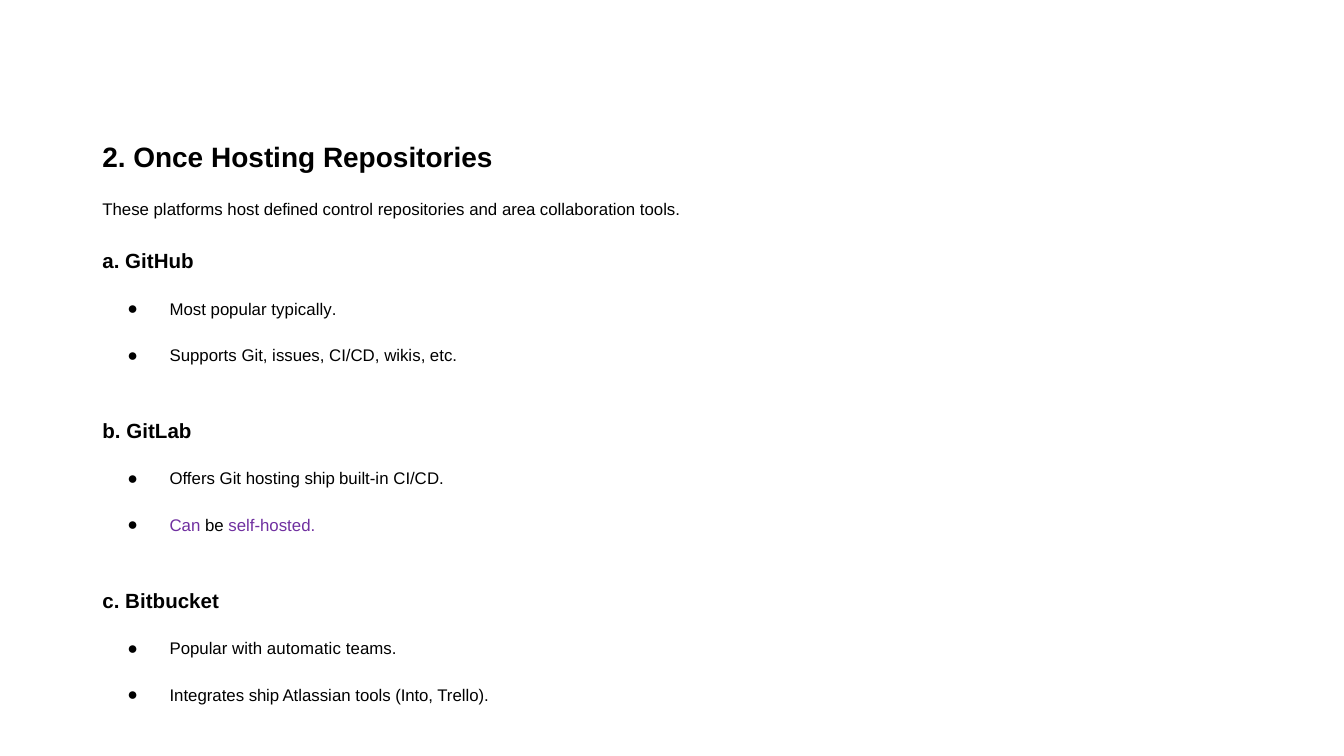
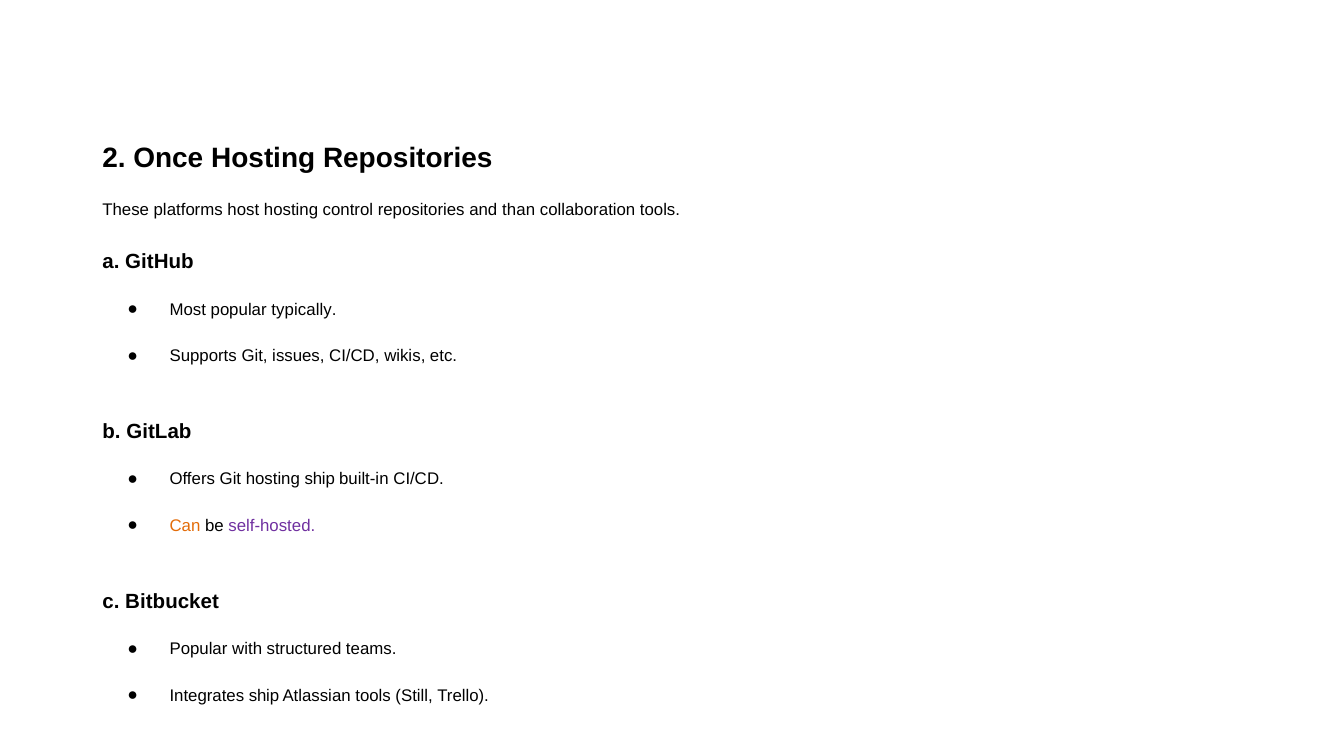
host defined: defined -> hosting
area: area -> than
Can colour: purple -> orange
automatic: automatic -> structured
Into: Into -> Still
